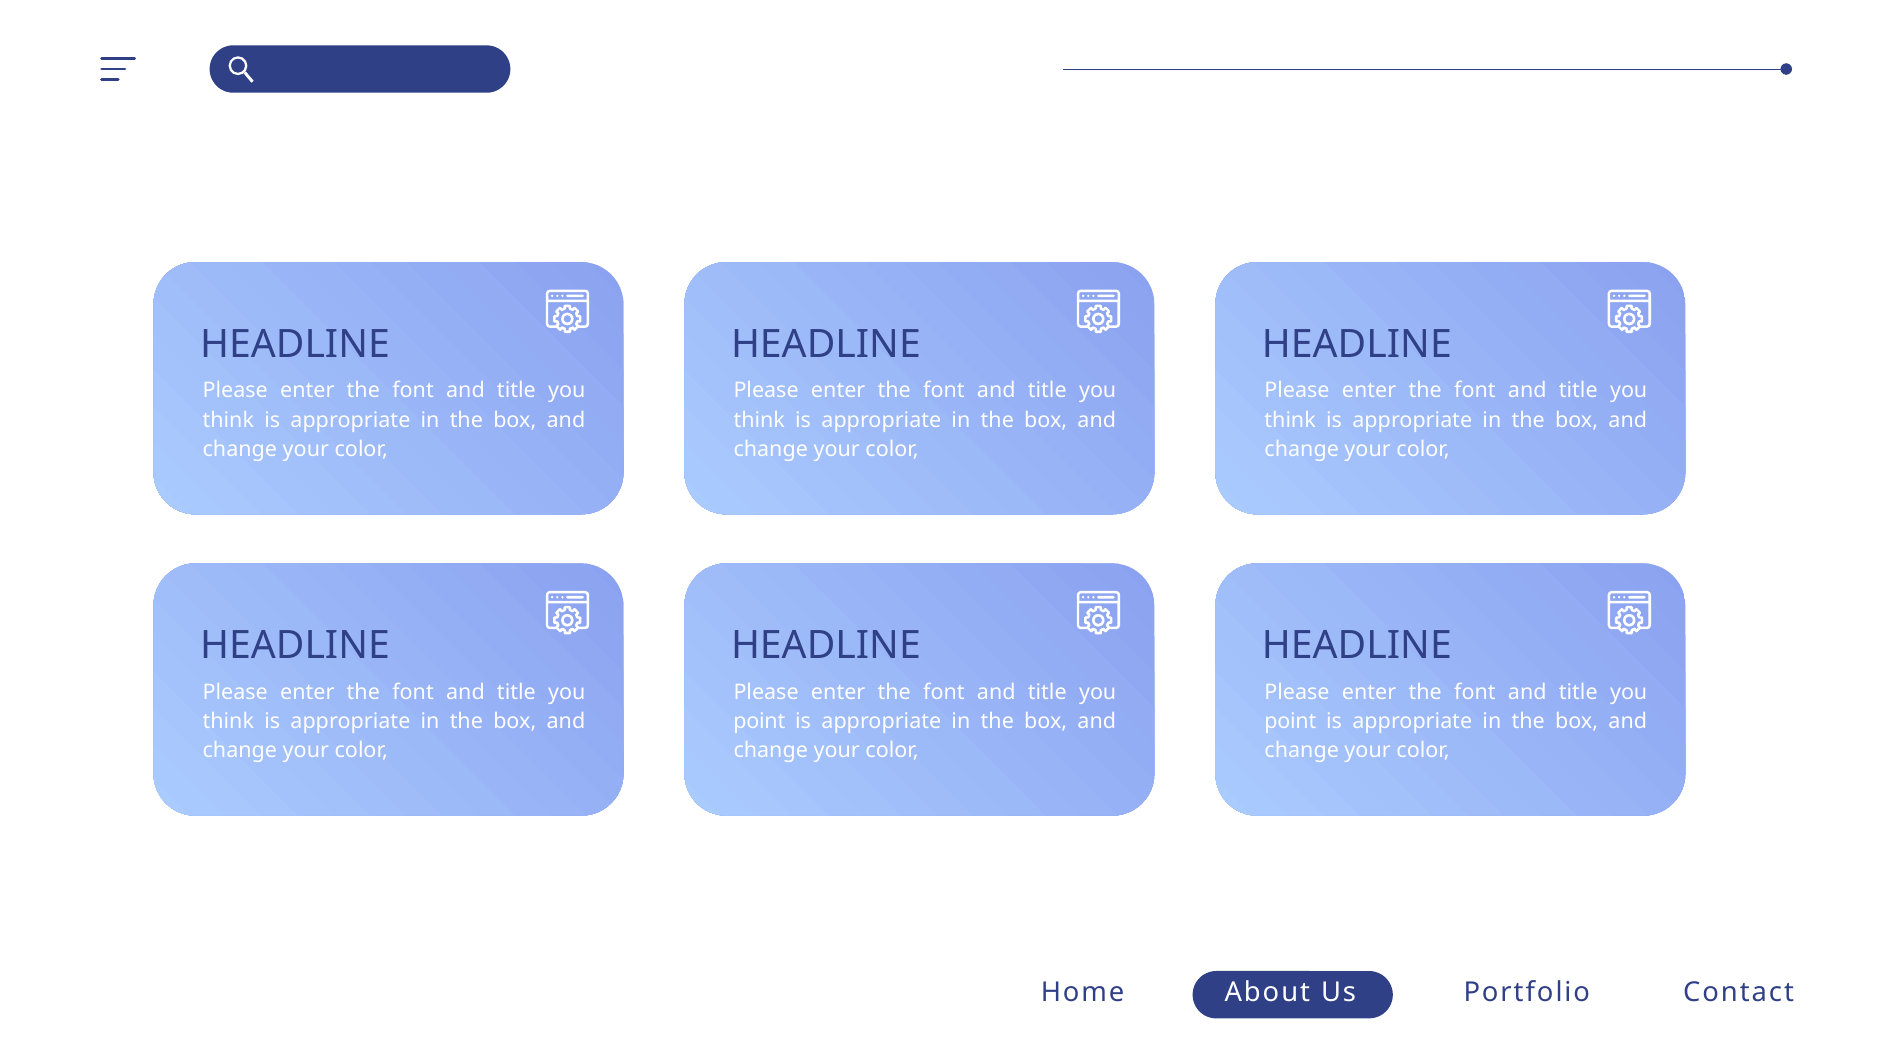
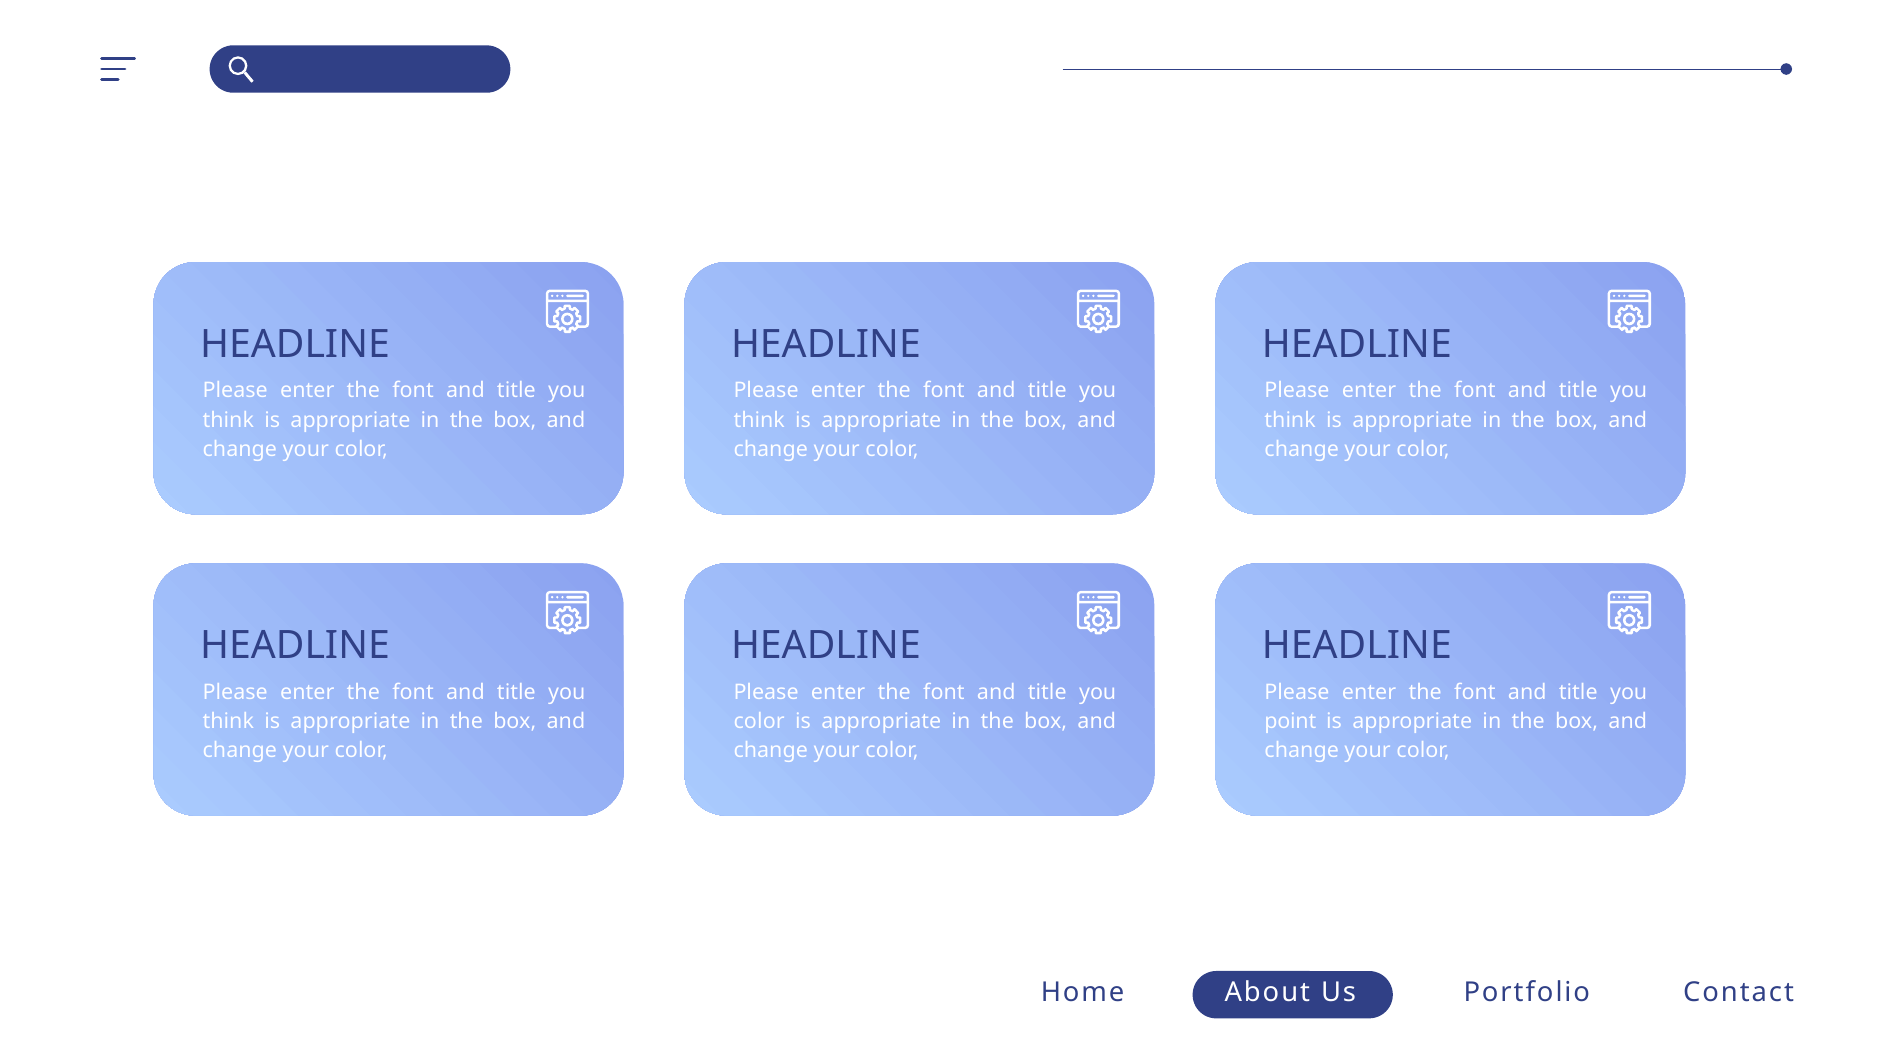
point at (759, 721): point -> color
